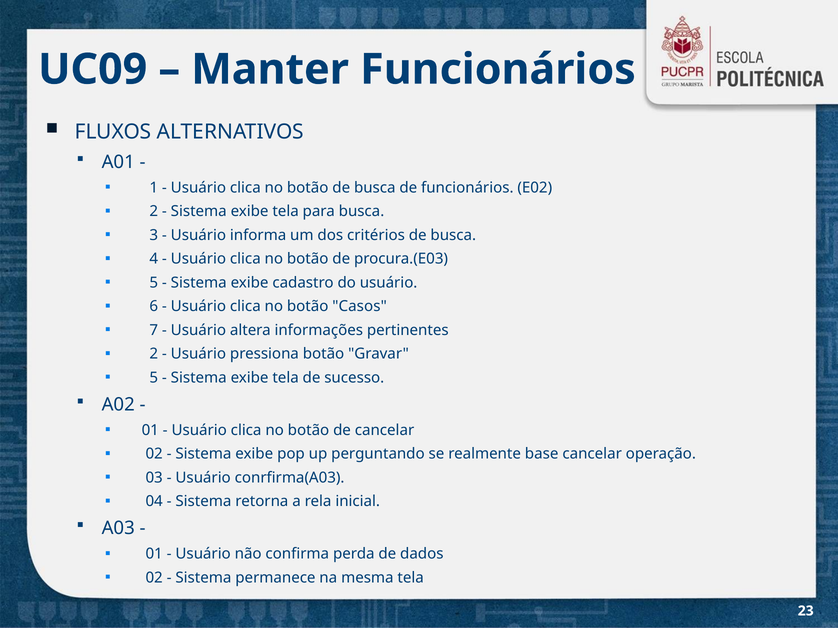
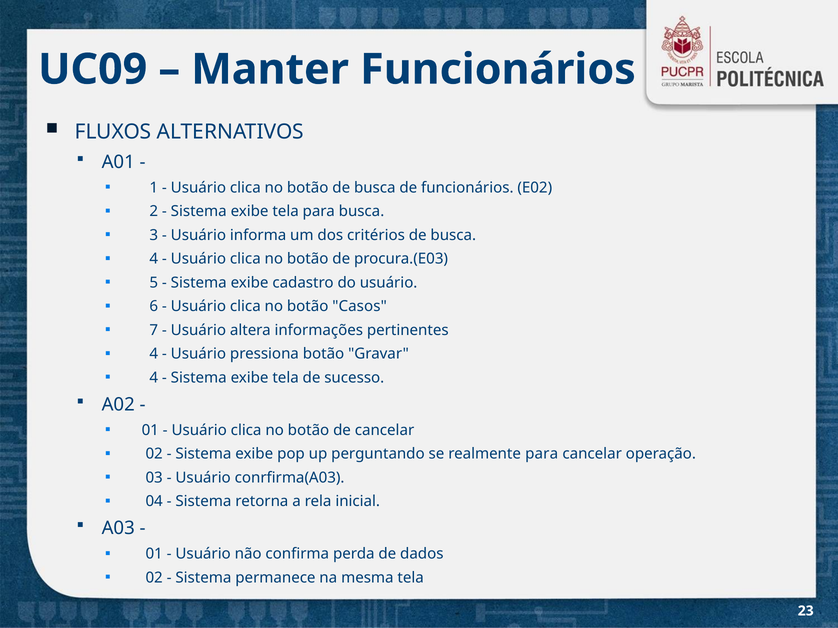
2 at (154, 354): 2 -> 4
5 at (154, 378): 5 -> 4
realmente base: base -> para
